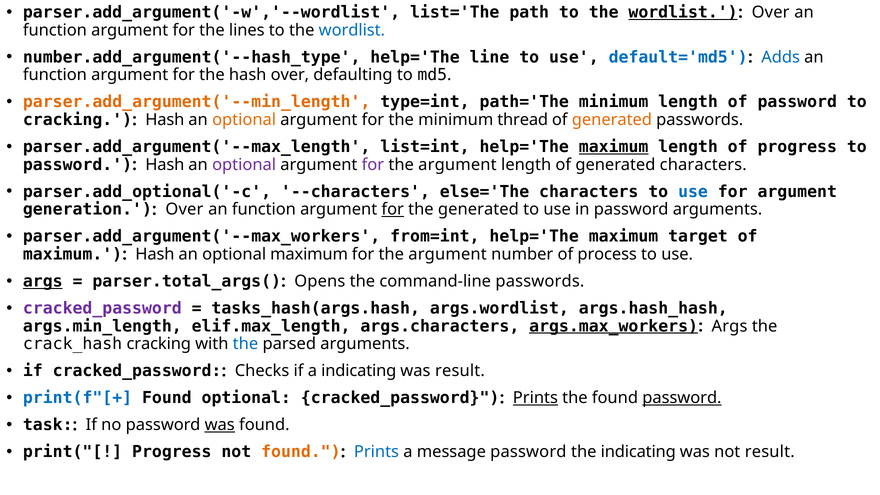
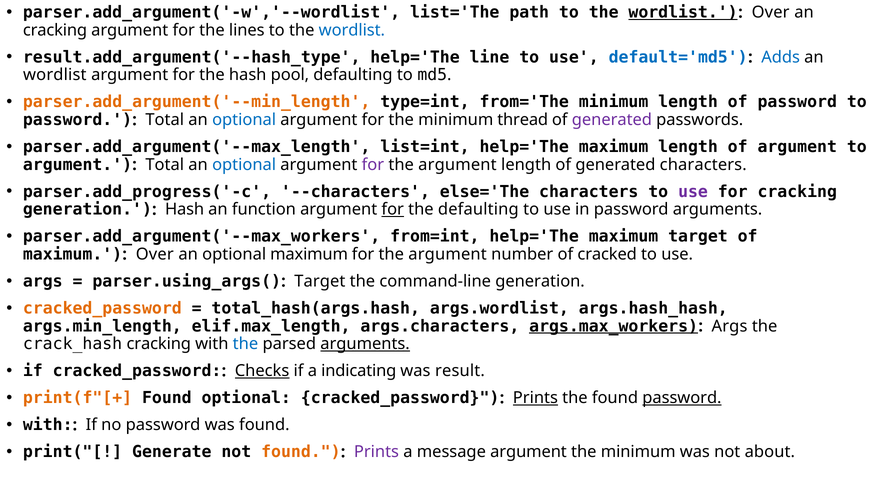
function at (55, 30): function -> cracking
number.add_argument('--hash_type: number.add_argument('--hash_type -> result.add_argument('--hash_type
function at (55, 75): function -> wordlist
hash over: over -> pool
path='The: path='The -> from='The
cracking at (78, 120): cracking -> password
Hash at (165, 120): Hash -> Total
optional at (244, 120) colour: orange -> blue
generated at (612, 120) colour: orange -> purple
maximum at (614, 147) underline: present -> none
of progress: progress -> argument
password at (78, 165): password -> argument
Hash at (165, 165): Hash -> Total
optional at (244, 165) colour: purple -> blue
parser.add_optional('-c: parser.add_optional('-c -> parser.add_progress('-c
use at (693, 192) colour: blue -> purple
for argument: argument -> cracking
Over at (184, 209): Over -> Hash
the generated: generated -> defaulting
Hash at (155, 254): Hash -> Over
process: process -> cracked
args at (43, 281) underline: present -> none
parser.total_args(: parser.total_args( -> parser.using_args(
Opens at (320, 281): Opens -> Target
command-line passwords: passwords -> generation
cracked_password at (102, 308) colour: purple -> orange
tasks_hash(args.hash: tasks_hash(args.hash -> total_hash(args.hash
arguments at (365, 344) underline: none -> present
Checks underline: none -> present
print(f"[+ colour: blue -> orange
task at (48, 425): task -> with
was at (220, 425) underline: present -> none
print("[ Progress: Progress -> Generate
Prints at (376, 452) colour: blue -> purple
message password: password -> argument
indicating at (638, 452): indicating -> minimum
not result: result -> about
